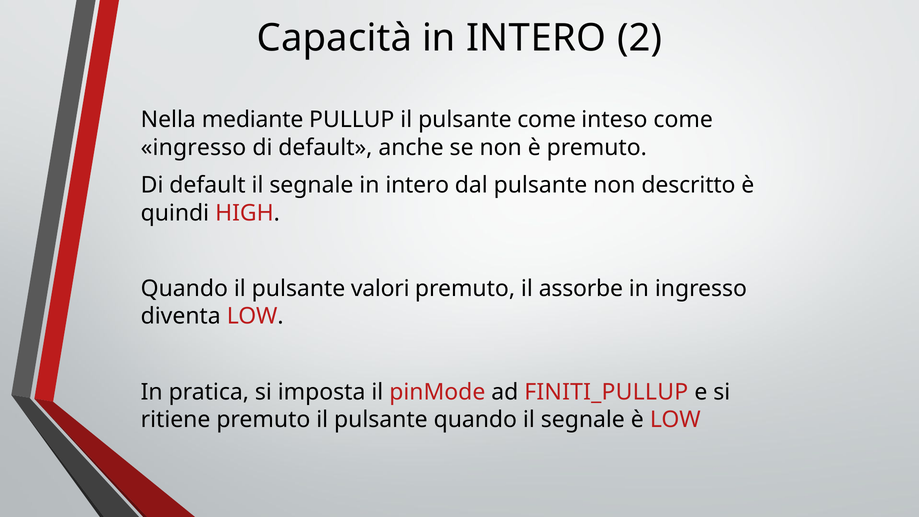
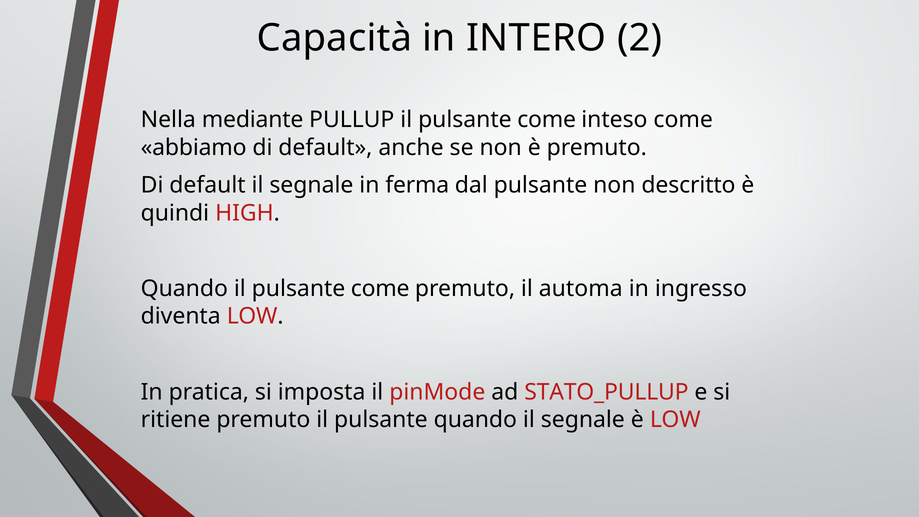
ingresso at (193, 147): ingresso -> abbiamo
segnale in intero: intero -> ferma
Quando il pulsante valori: valori -> come
assorbe: assorbe -> automa
FINITI_PULLUP: FINITI_PULLUP -> STATO_PULLUP
